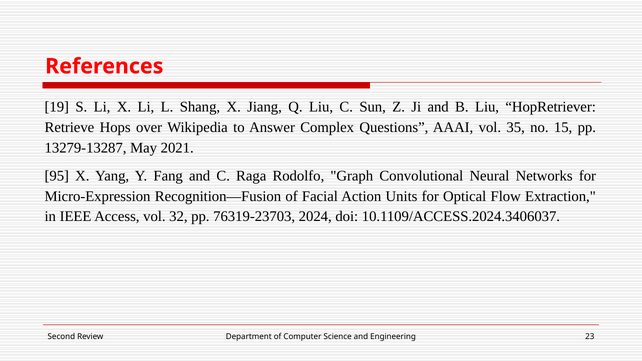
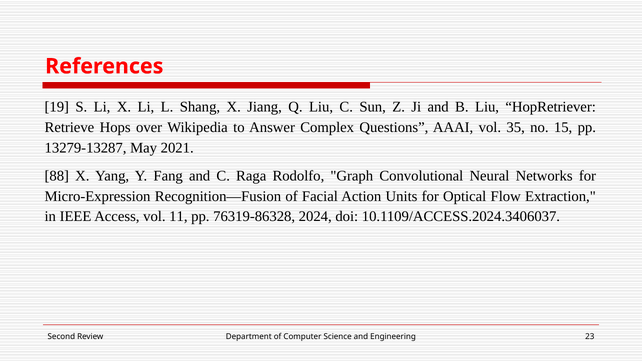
95: 95 -> 88
32: 32 -> 11
76319-23703: 76319-23703 -> 76319-86328
